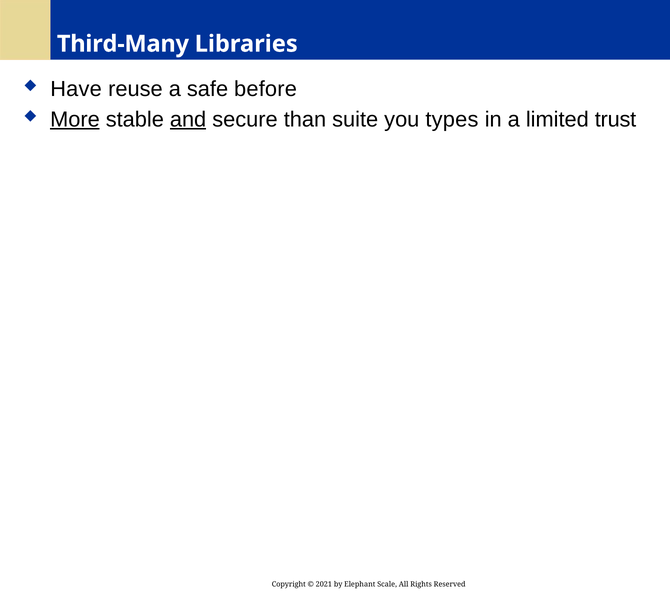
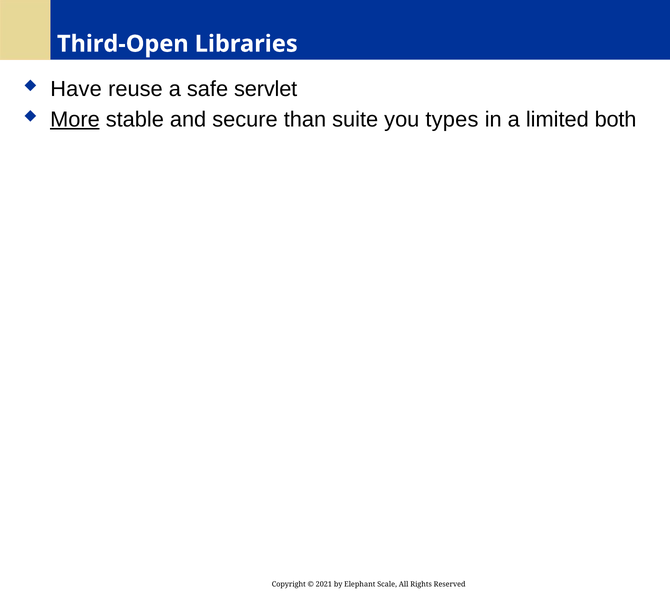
Third-Many: Third-Many -> Third-Open
before: before -> servlet
and underline: present -> none
trust: trust -> both
